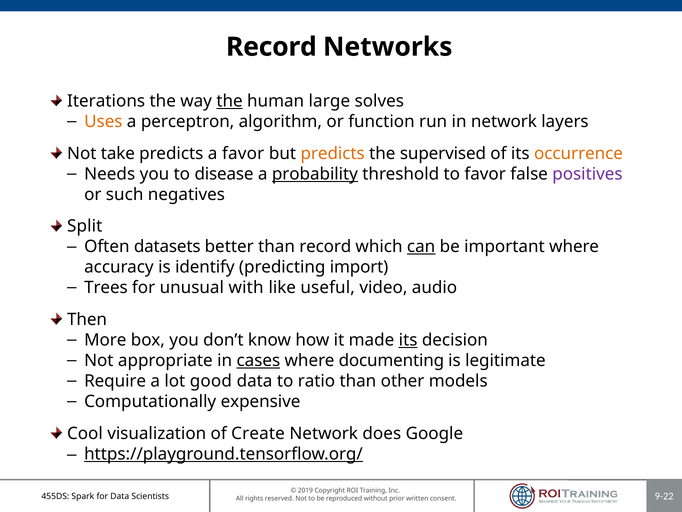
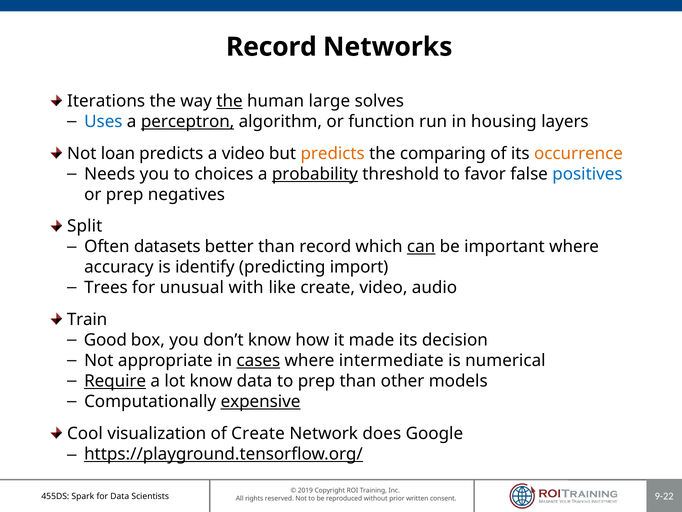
Uses colour: orange -> blue
perceptron underline: none -> present
in network: network -> housing
take: take -> loan
a favor: favor -> video
supervised: supervised -> comparing
disease: disease -> choices
positives colour: purple -> blue
or such: such -> prep
like useful: useful -> create
Then: Then -> Train
More: More -> Good
its at (408, 340) underline: present -> none
documenting: documenting -> intermediate
legitimate: legitimate -> numerical
Require underline: none -> present
lot good: good -> know
to ratio: ratio -> prep
expensive underline: none -> present
